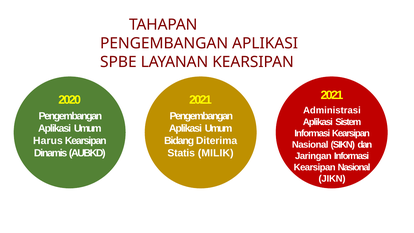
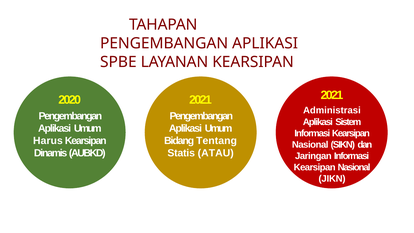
Diterima: Diterima -> Tentang
MILIK: MILIK -> ATAU
